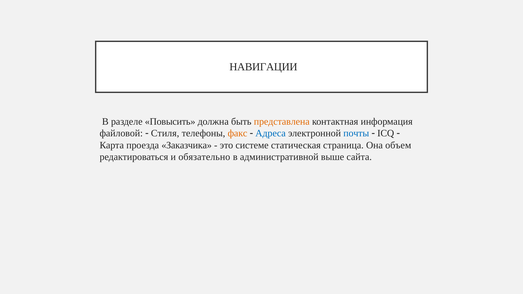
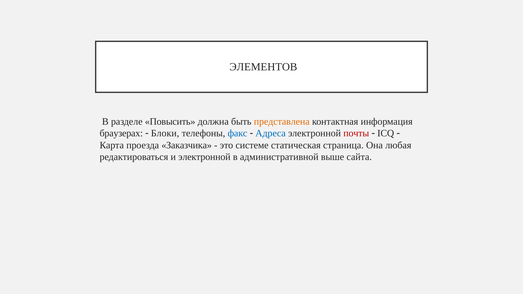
НАВИГАЦИИ: НАВИГАЦИИ -> ЭЛЕМЕНТОВ
файловой: файловой -> браузерах
Стиля: Стиля -> Блоки
факс colour: orange -> blue
почты colour: blue -> red
объем: объем -> любая
и обязательно: обязательно -> электронной
